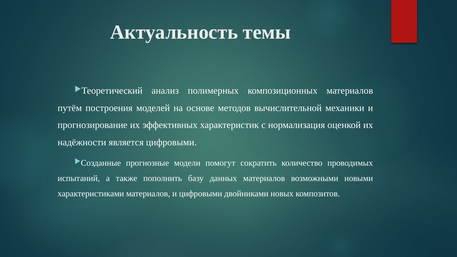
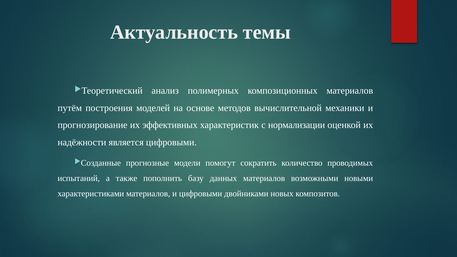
нормализация: нормализация -> нормализации
